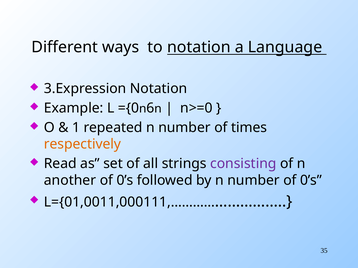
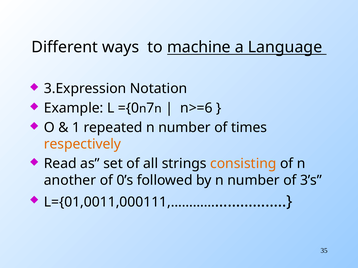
to notation: notation -> machine
6: 6 -> 7
n>=0: n>=0 -> n>=6
consisting colour: purple -> orange
number of 0’s: 0’s -> 3’s
